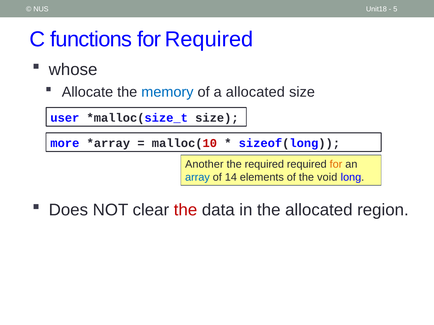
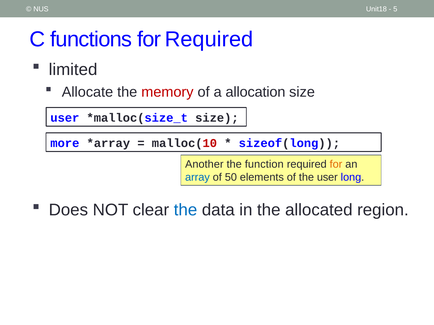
whose: whose -> limited
memory colour: blue -> red
a allocated: allocated -> allocation
the required: required -> function
14: 14 -> 50
the void: void -> user
the at (186, 210) colour: red -> blue
